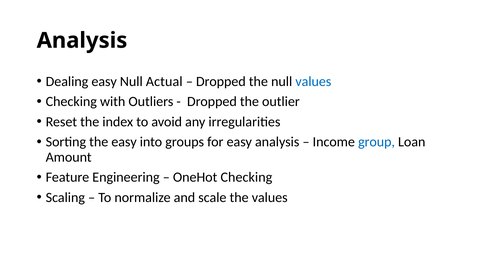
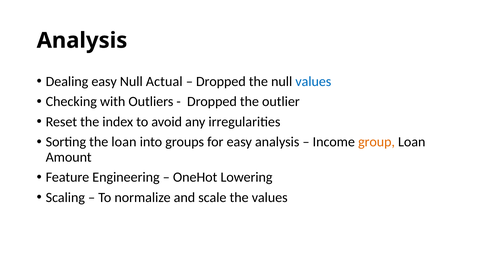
the easy: easy -> loan
group colour: blue -> orange
OneHot Checking: Checking -> Lowering
